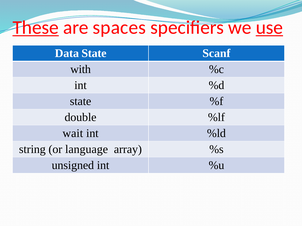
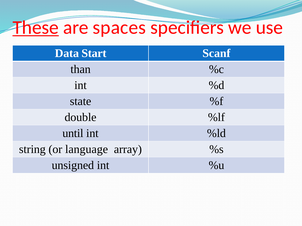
use underline: present -> none
Data State: State -> Start
with: with -> than
wait: wait -> until
